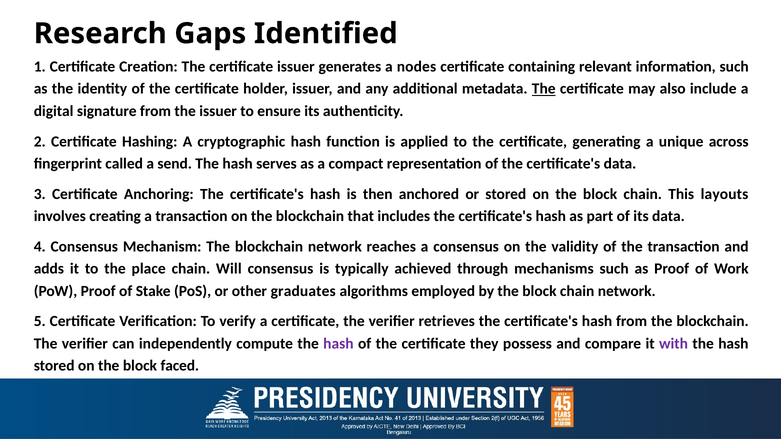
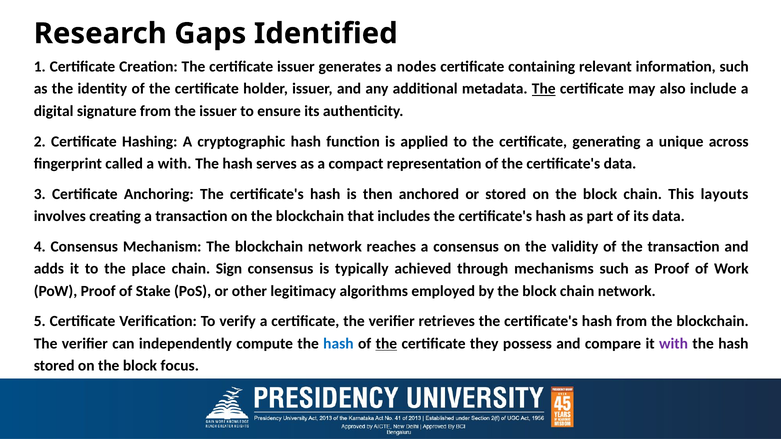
a send: send -> with
Will: Will -> Sign
graduates: graduates -> legitimacy
hash at (338, 344) colour: purple -> blue
the at (386, 344) underline: none -> present
faced: faced -> focus
